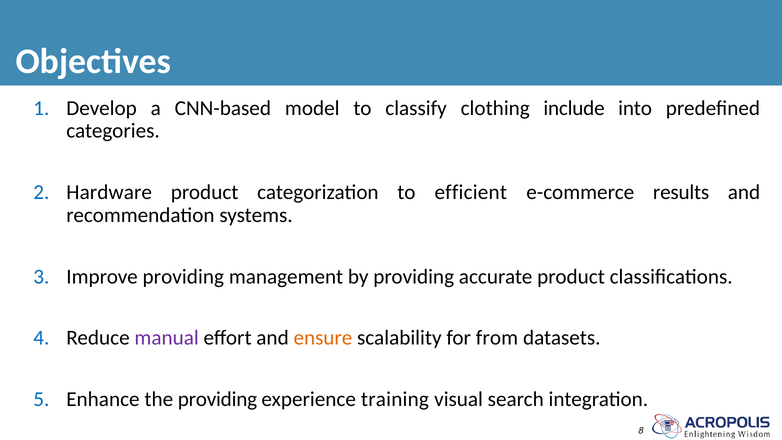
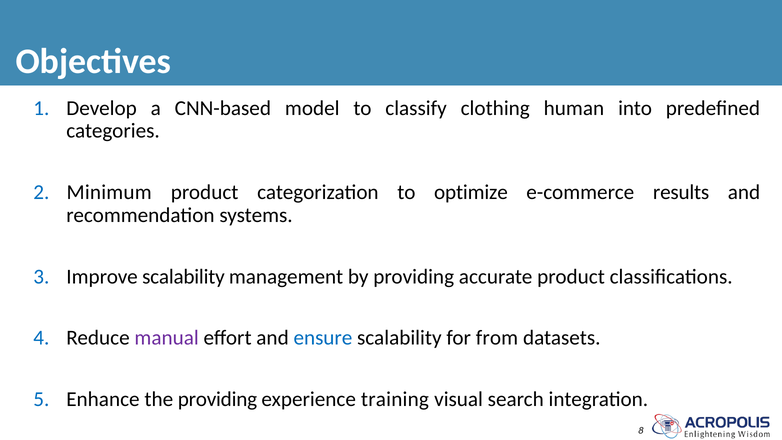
include: include -> human
Hardware: Hardware -> Minimum
efficient: efficient -> optimize
Improve providing: providing -> scalability
ensure colour: orange -> blue
